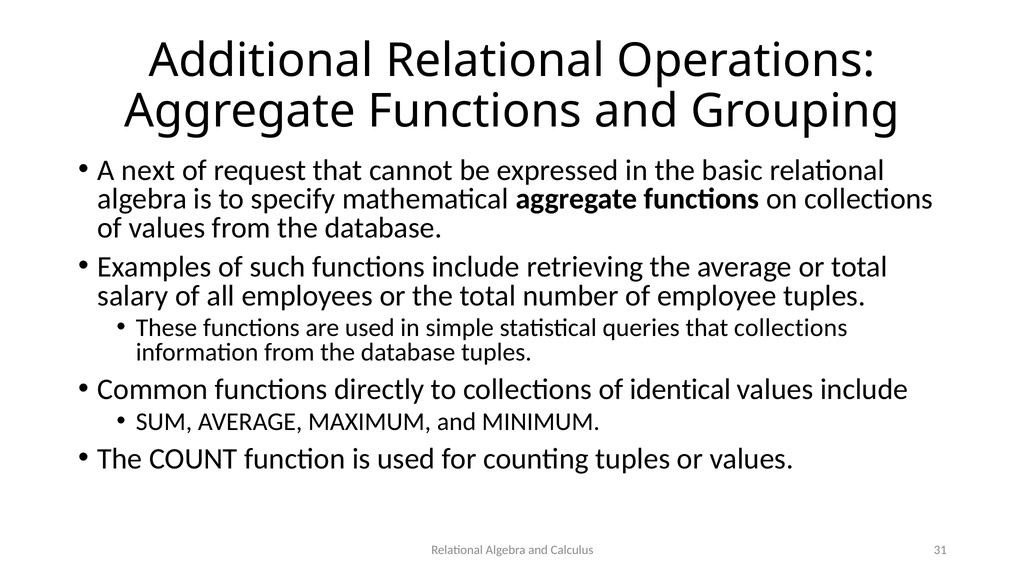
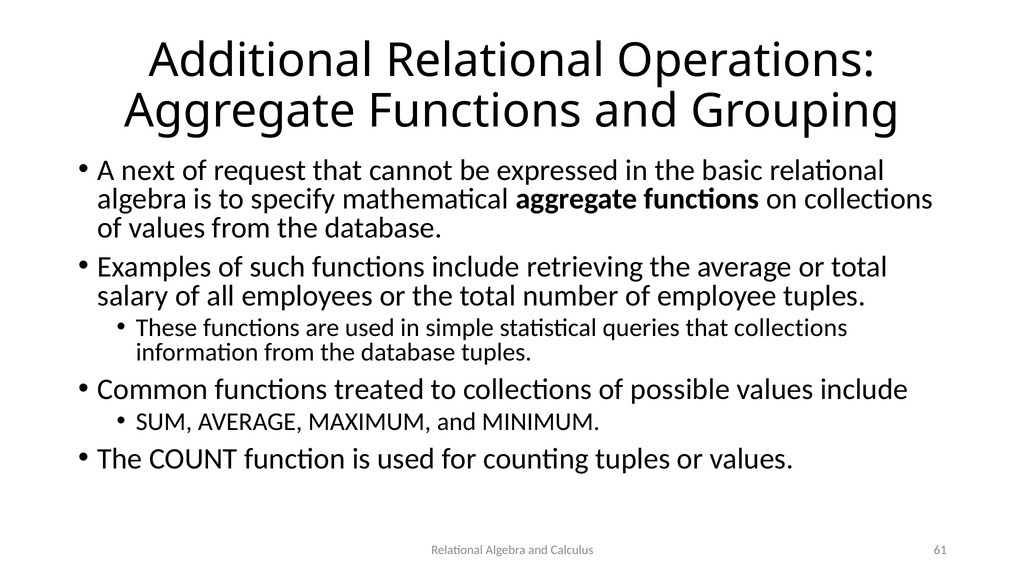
directly: directly -> treated
identical: identical -> possible
31: 31 -> 61
